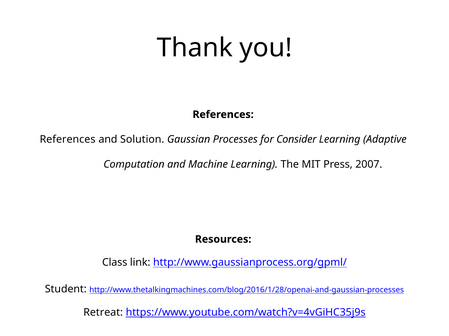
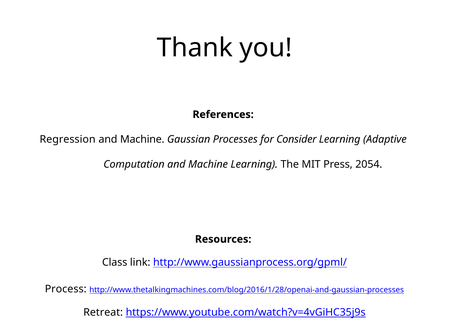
References at (68, 140): References -> Regression
Solution at (142, 140): Solution -> Machine
2007: 2007 -> 2054
Student: Student -> Process
